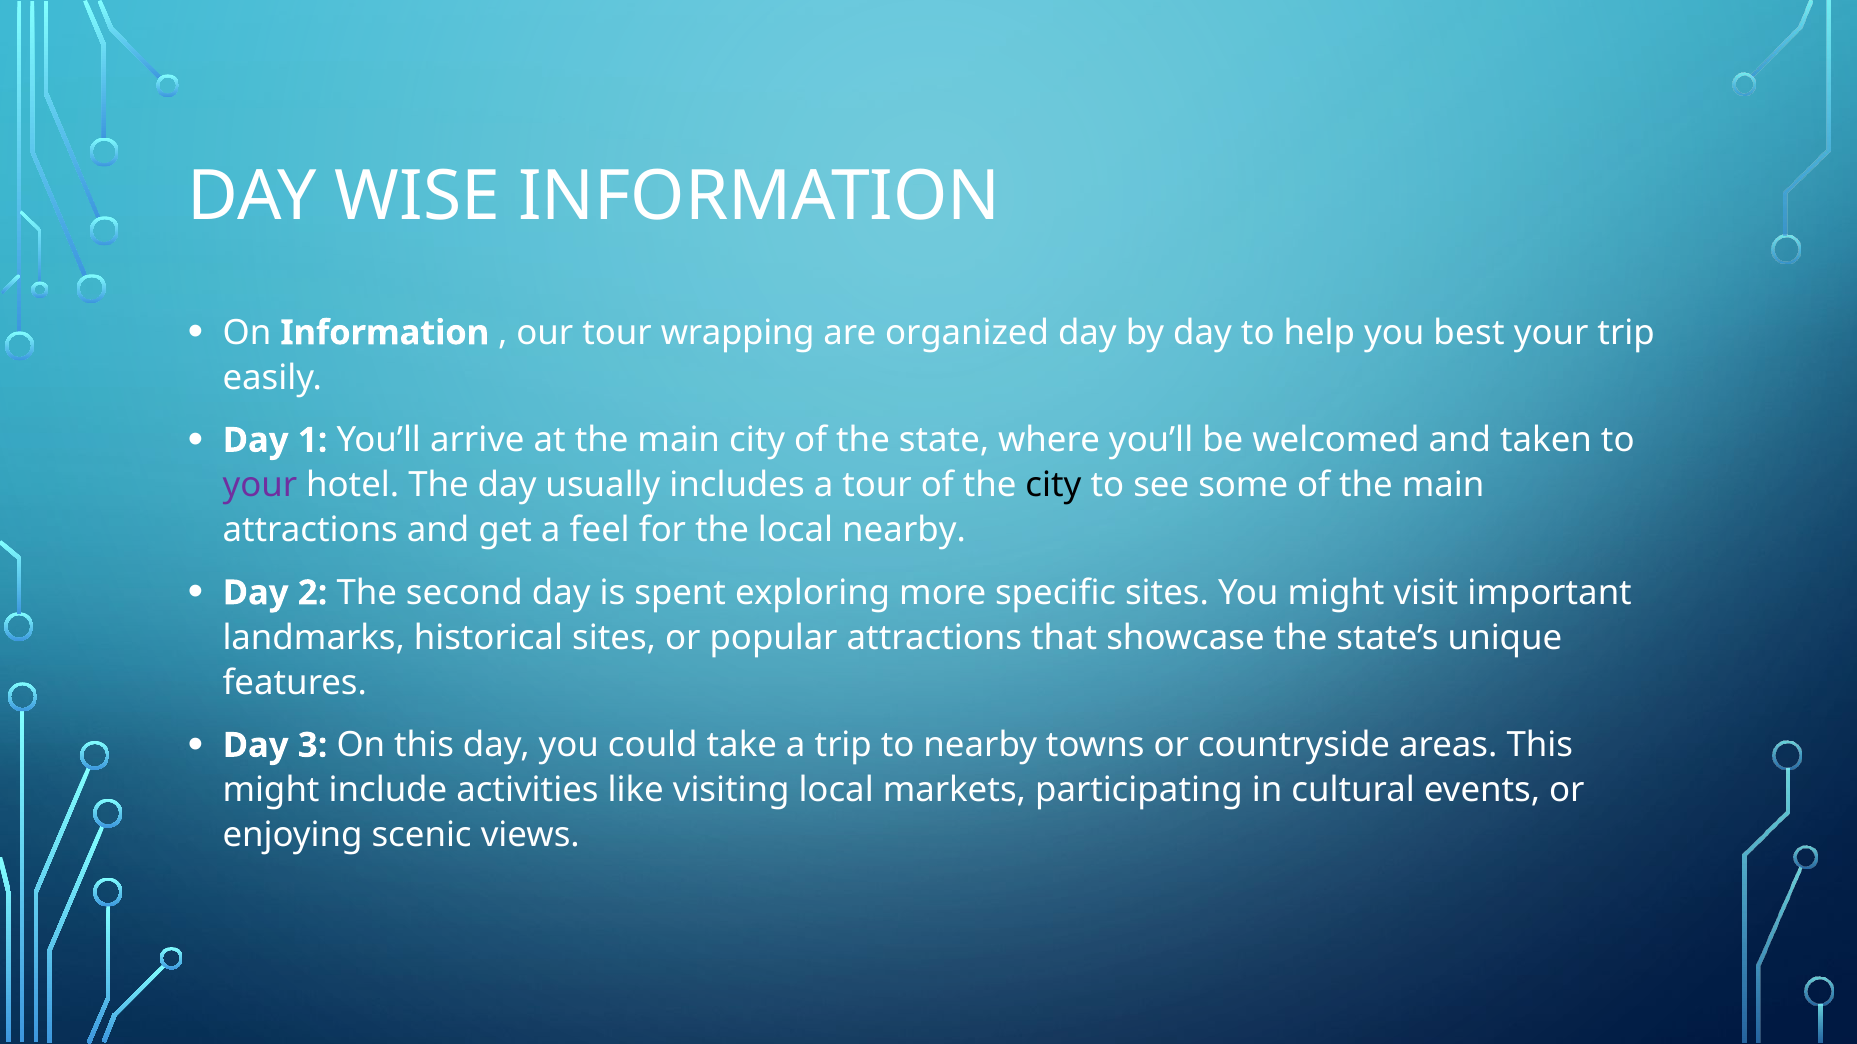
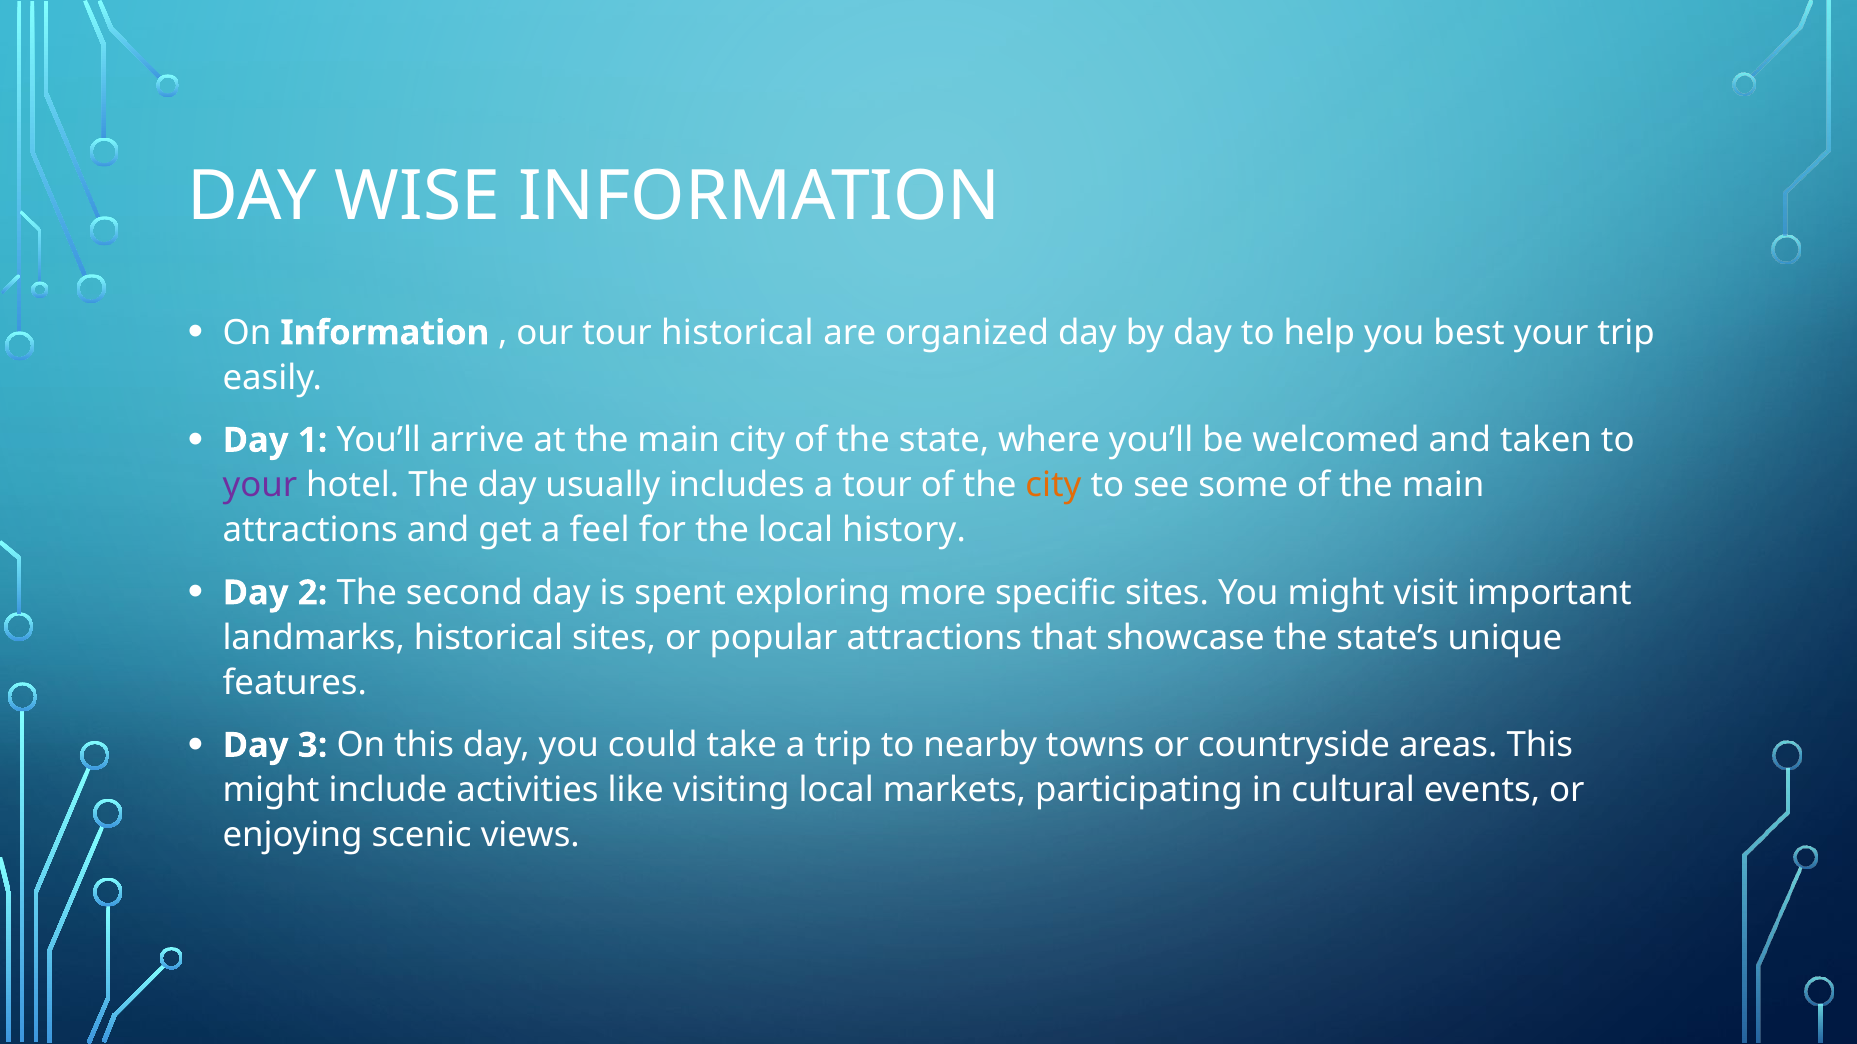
tour wrapping: wrapping -> historical
city at (1053, 486) colour: black -> orange
local nearby: nearby -> history
